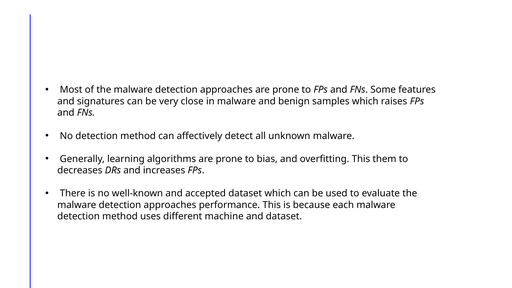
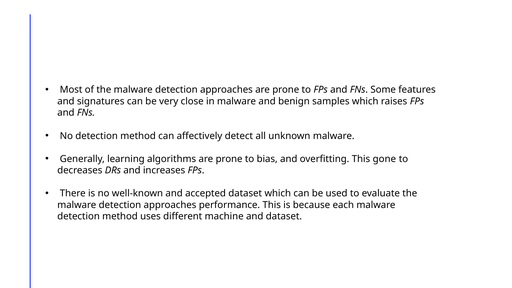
them: them -> gone
